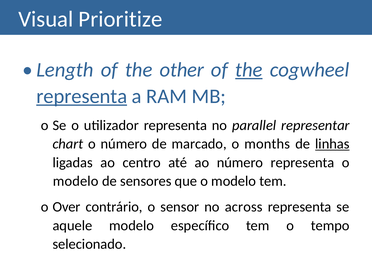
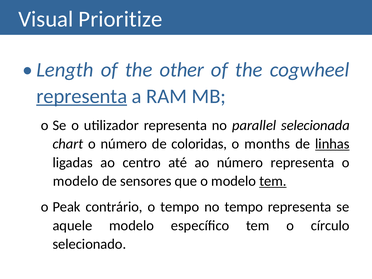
the at (249, 70) underline: present -> none
representar: representar -> selecionada
marcado: marcado -> coloridas
tem at (273, 181) underline: none -> present
Over: Over -> Peak
o sensor: sensor -> tempo
no across: across -> tempo
tempo: tempo -> círculo
